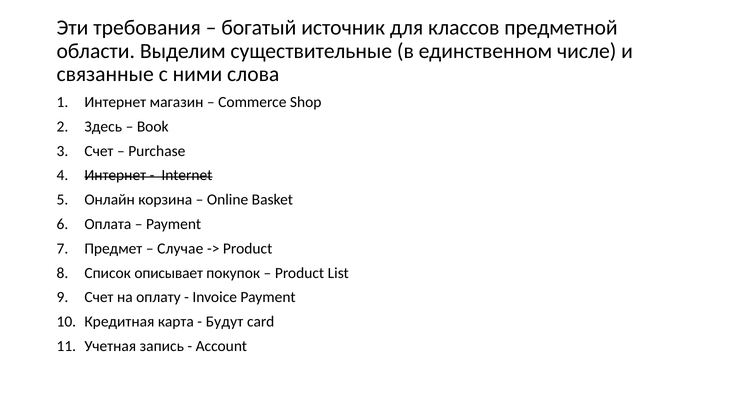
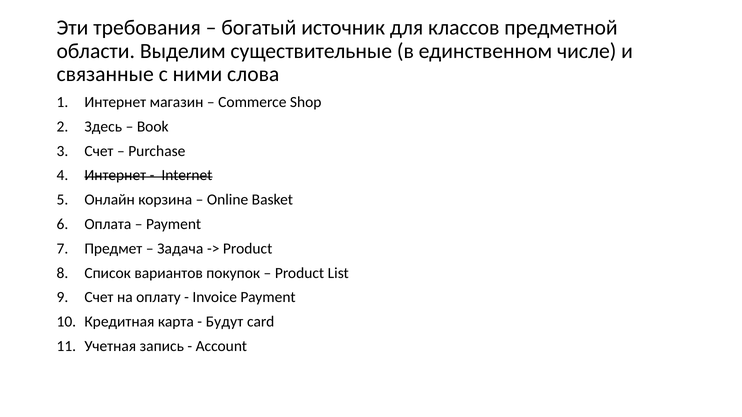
Случае: Случае -> Задача
описывает: описывает -> вариантов
